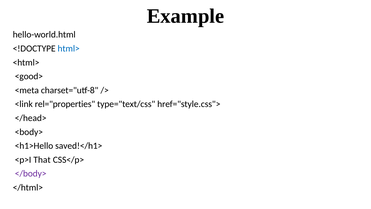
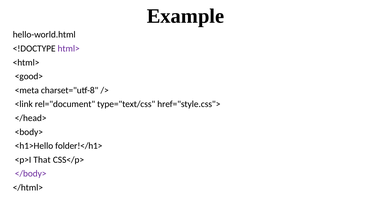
html> colour: blue -> purple
rel="properties: rel="properties -> rel="document
saved!</h1>: saved!</h1> -> folder!</h1>
